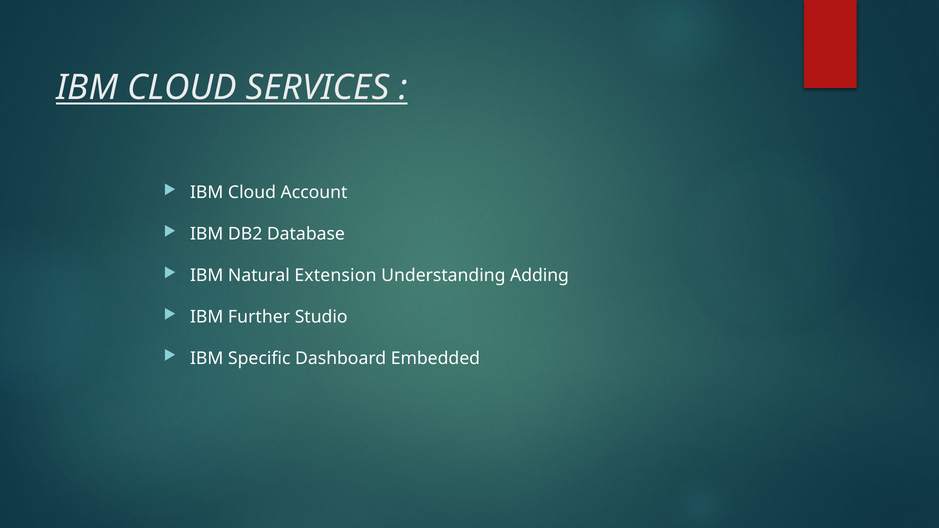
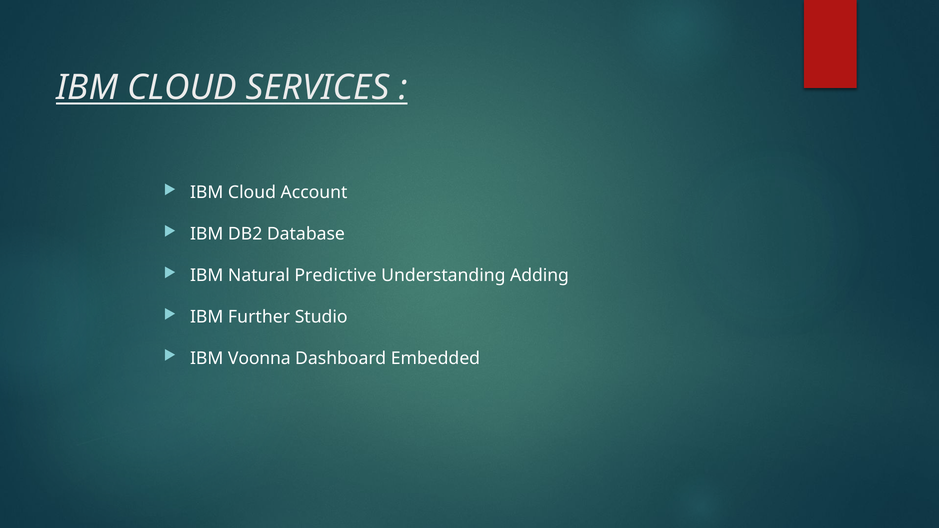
Extension: Extension -> Predictive
Specific: Specific -> Voonna
